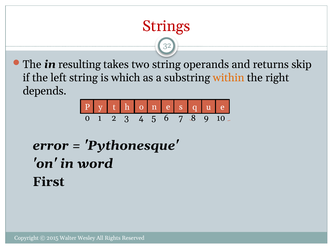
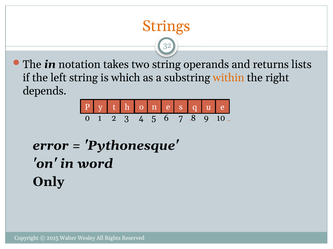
Strings colour: red -> orange
resulting: resulting -> notation
skip: skip -> lists
First: First -> Only
